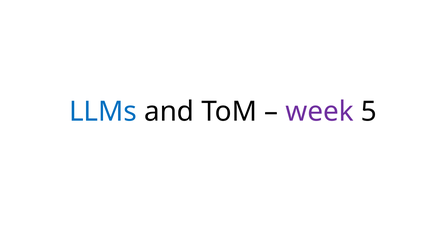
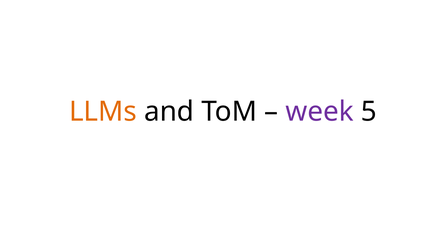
LLMs colour: blue -> orange
